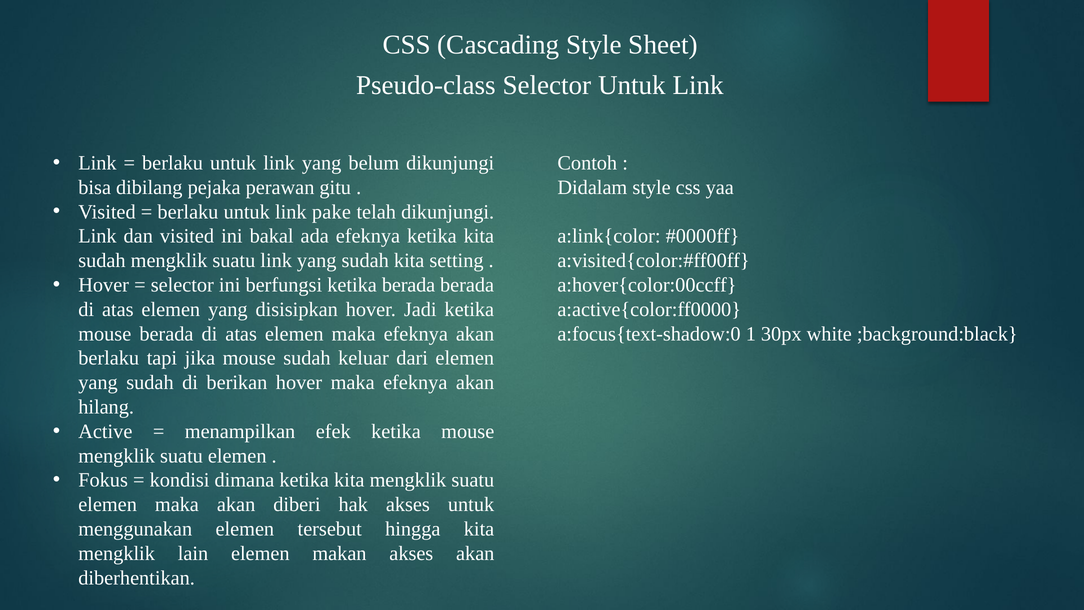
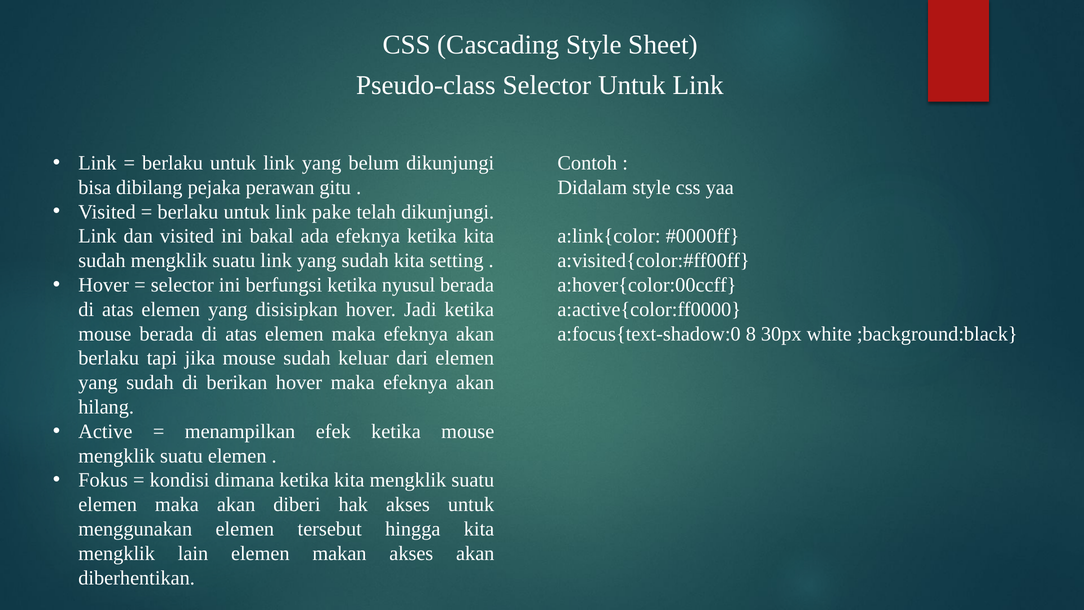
ketika berada: berada -> nyusul
1: 1 -> 8
